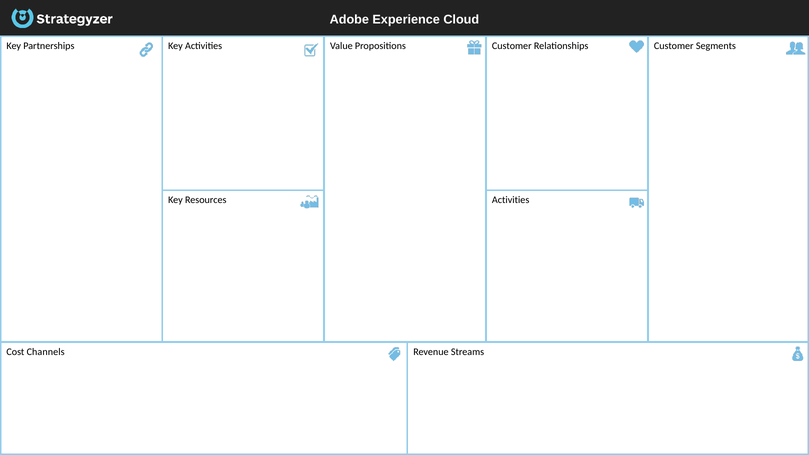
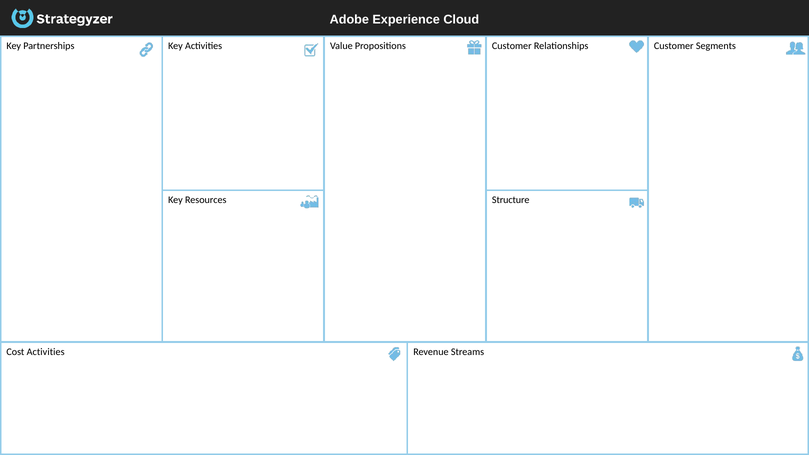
Activities at (511, 200): Activities -> Structure
Cost Channels: Channels -> Activities
